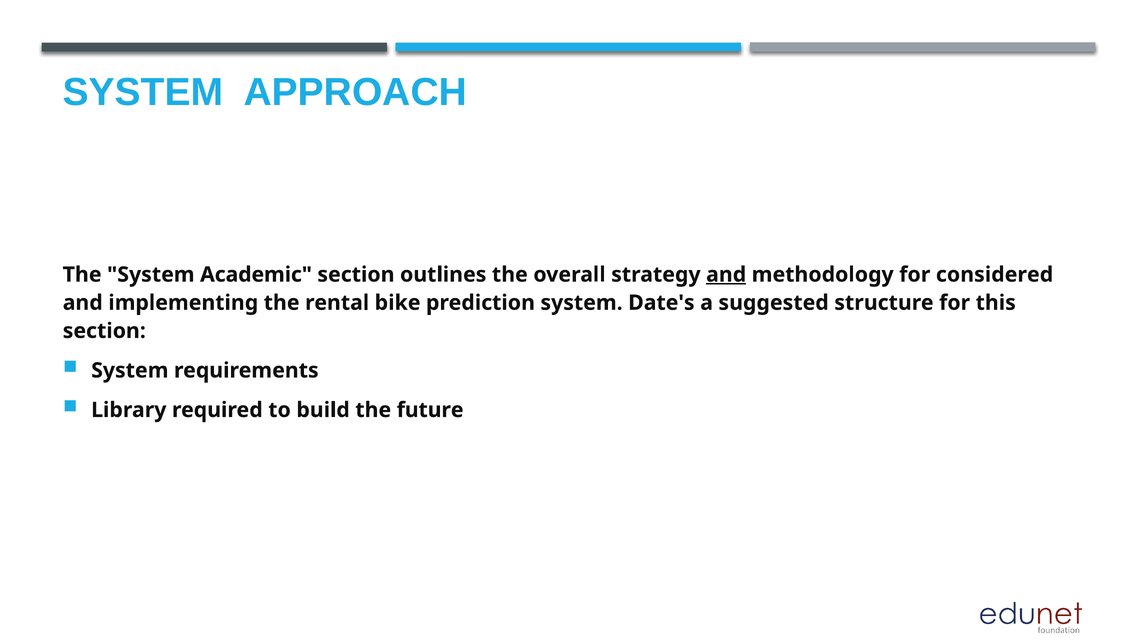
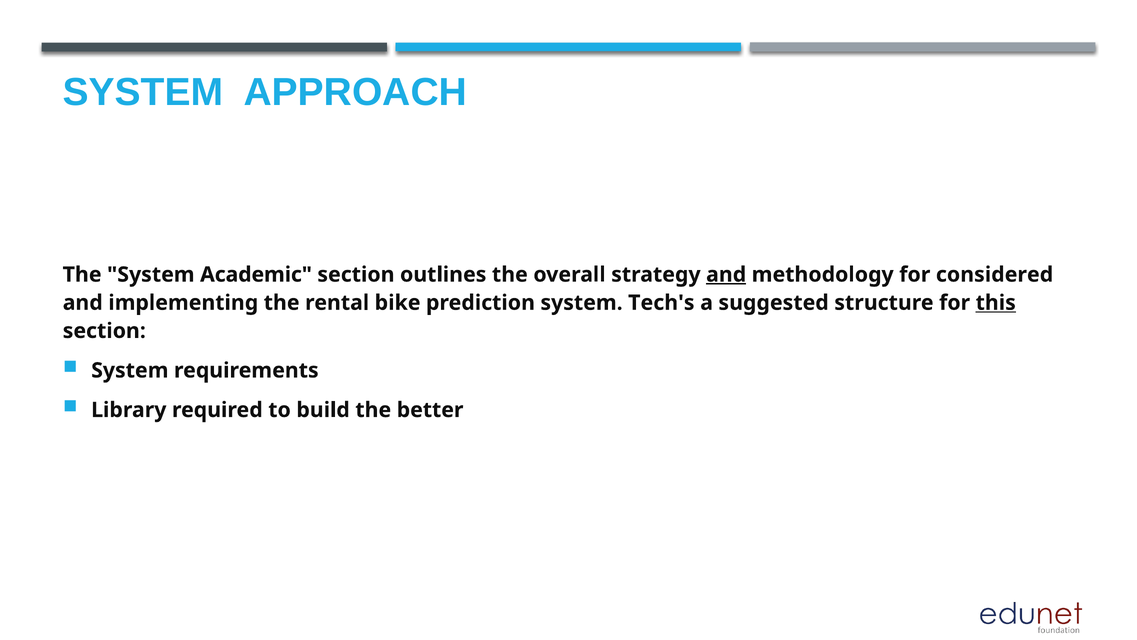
Date's: Date's -> Tech's
this underline: none -> present
future: future -> better
